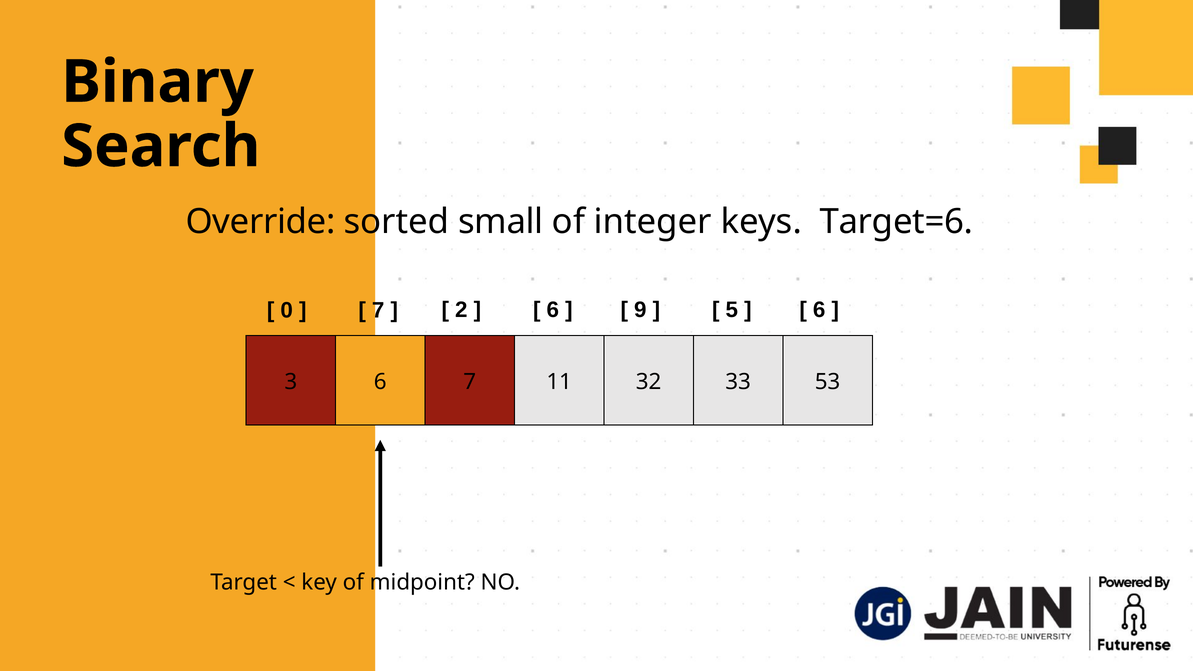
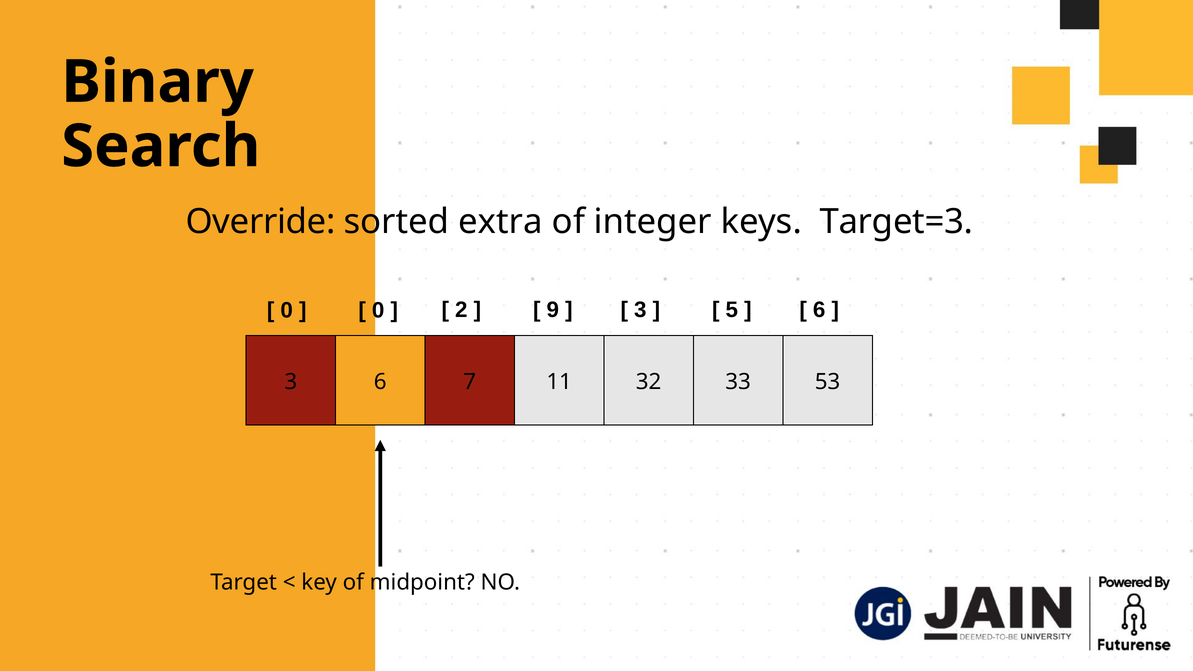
small: small -> extra
Target=6: Target=6 -> Target=3
6 at (553, 310): 6 -> 9
9 at (640, 310): 9 -> 3
7 at (378, 311): 7 -> 0
